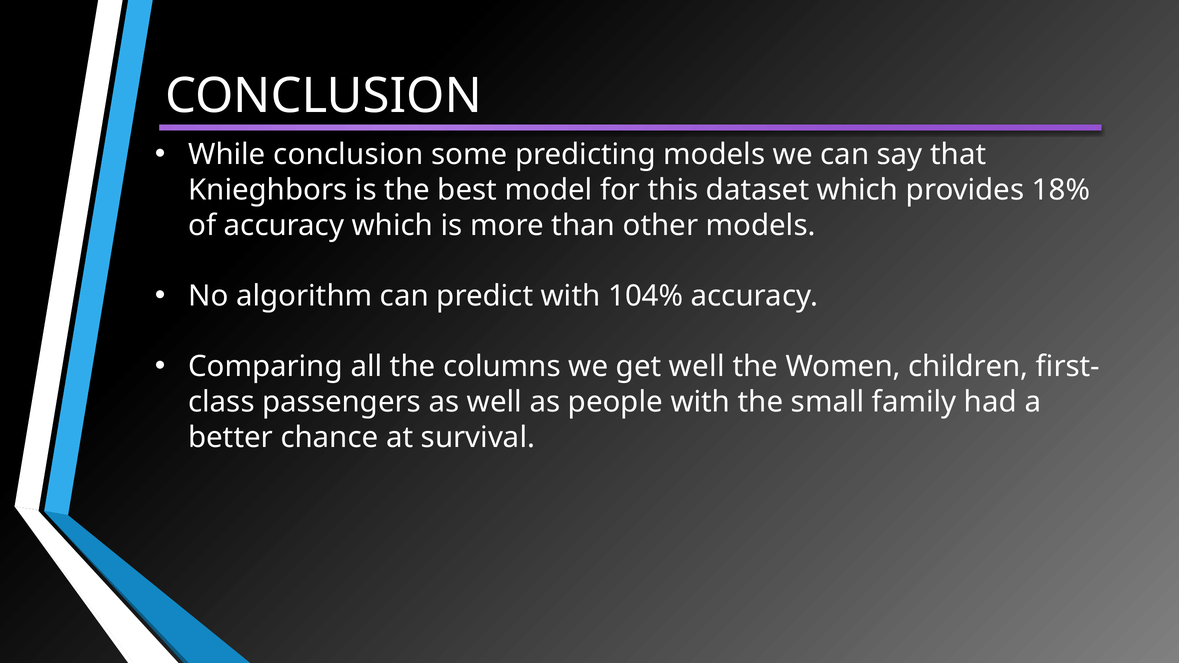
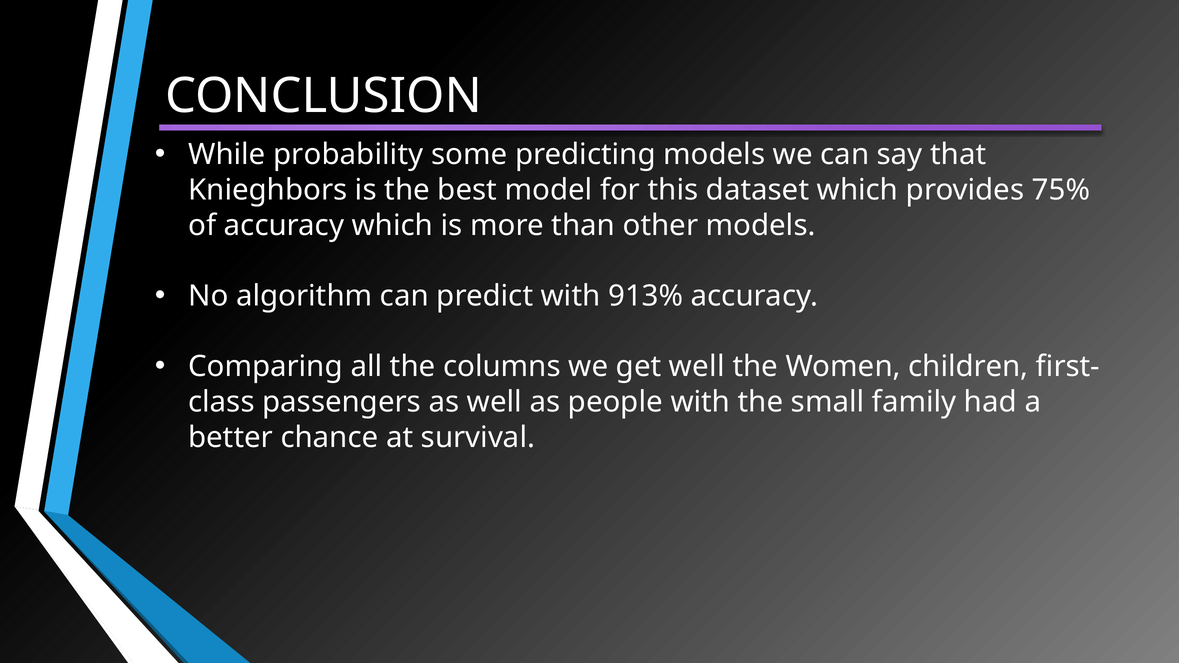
While conclusion: conclusion -> probability
18%: 18% -> 75%
104%: 104% -> 913%
